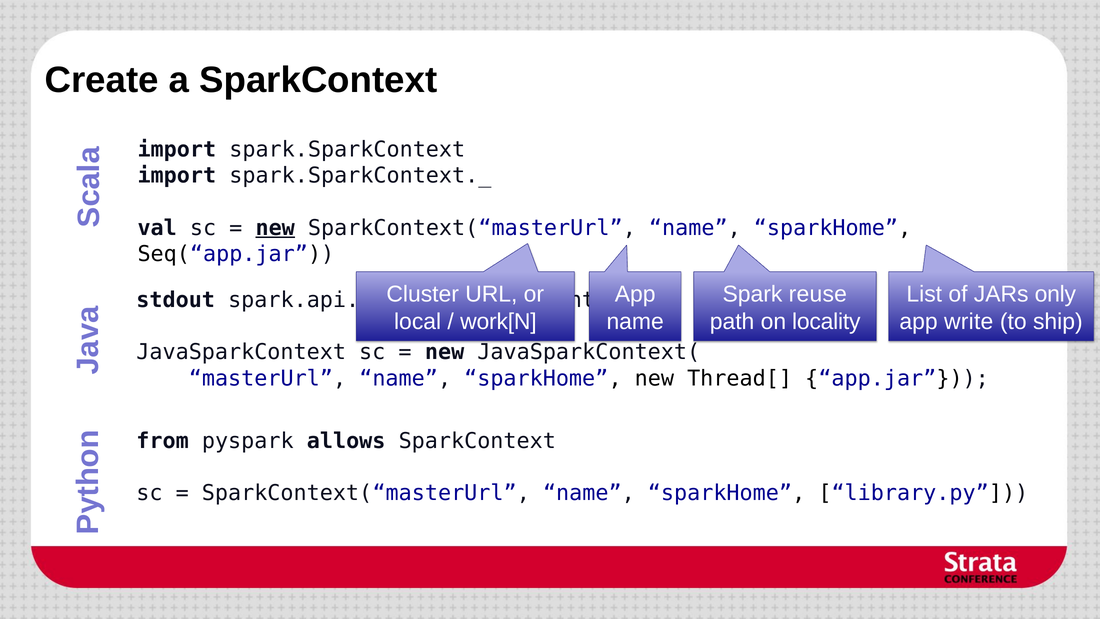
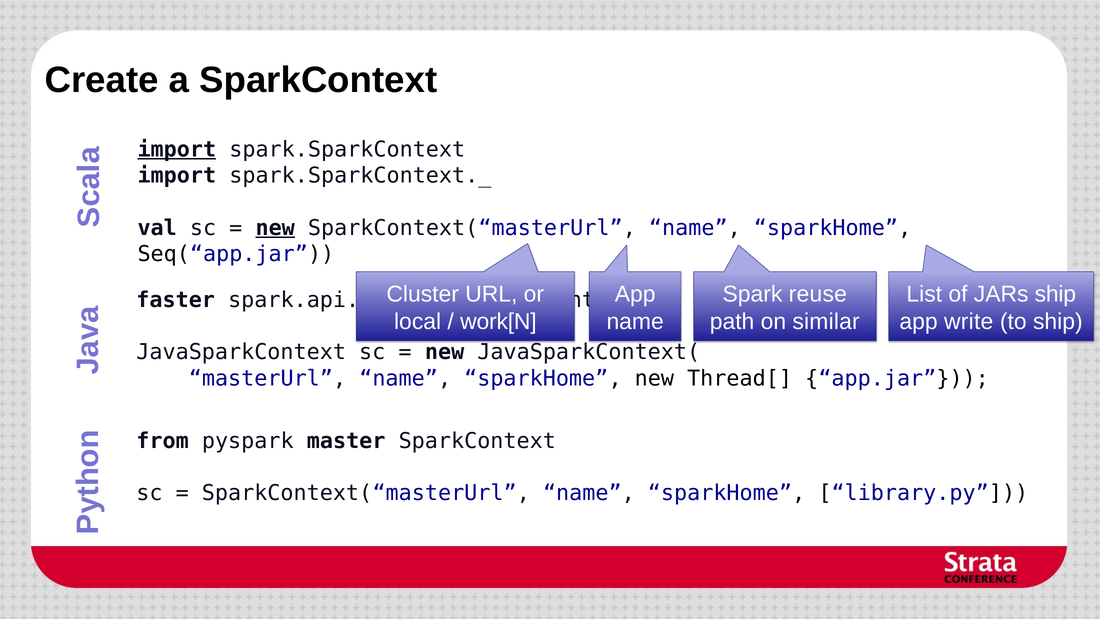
import at (177, 149) underline: none -> present
JARs only: only -> ship
stdout: stdout -> faster
locality: locality -> similar
allows: allows -> master
